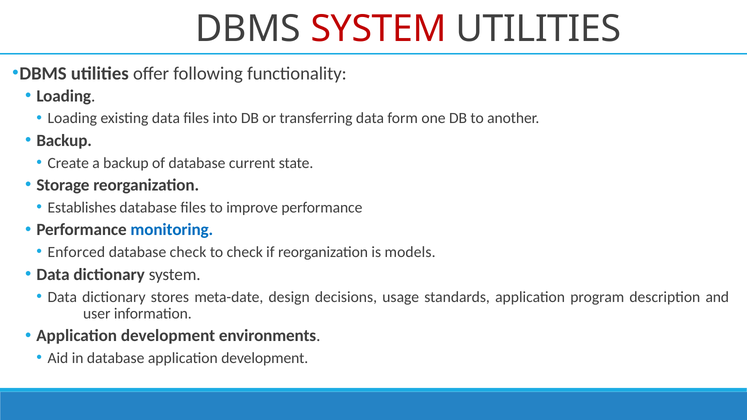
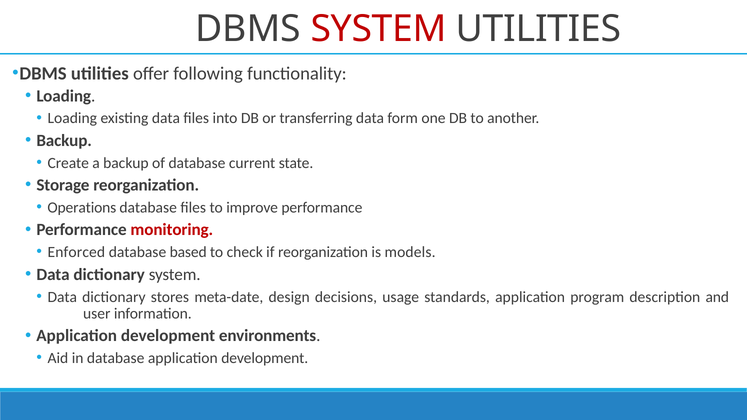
Establishes: Establishes -> Operations
monitoring colour: blue -> red
database check: check -> based
